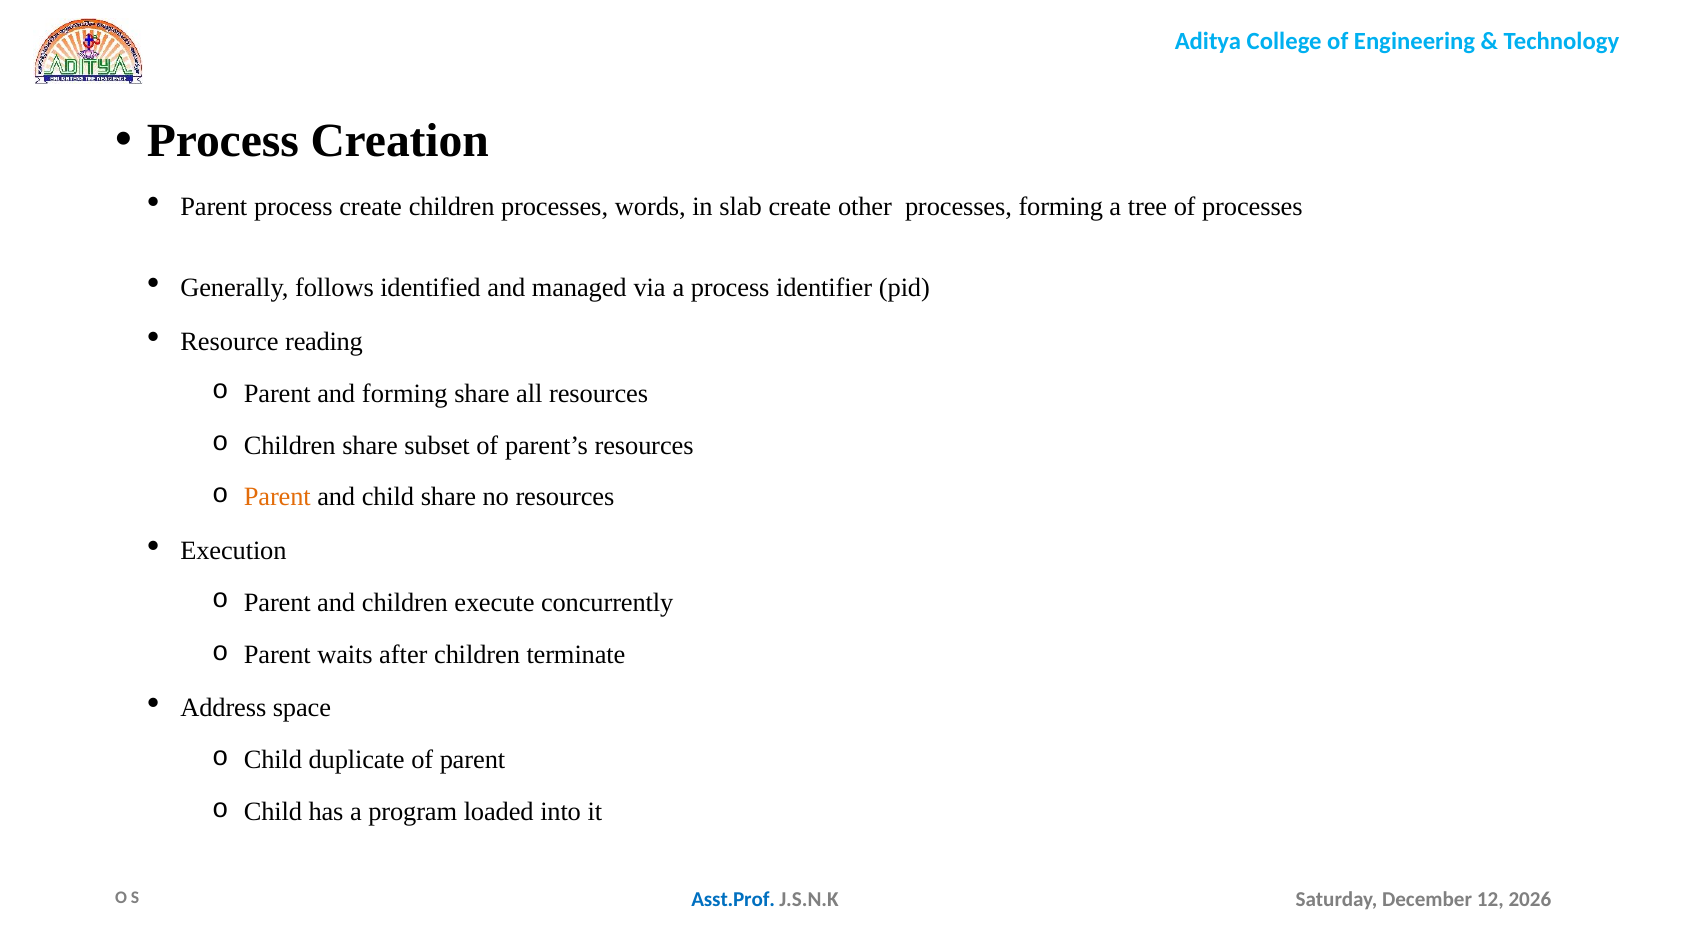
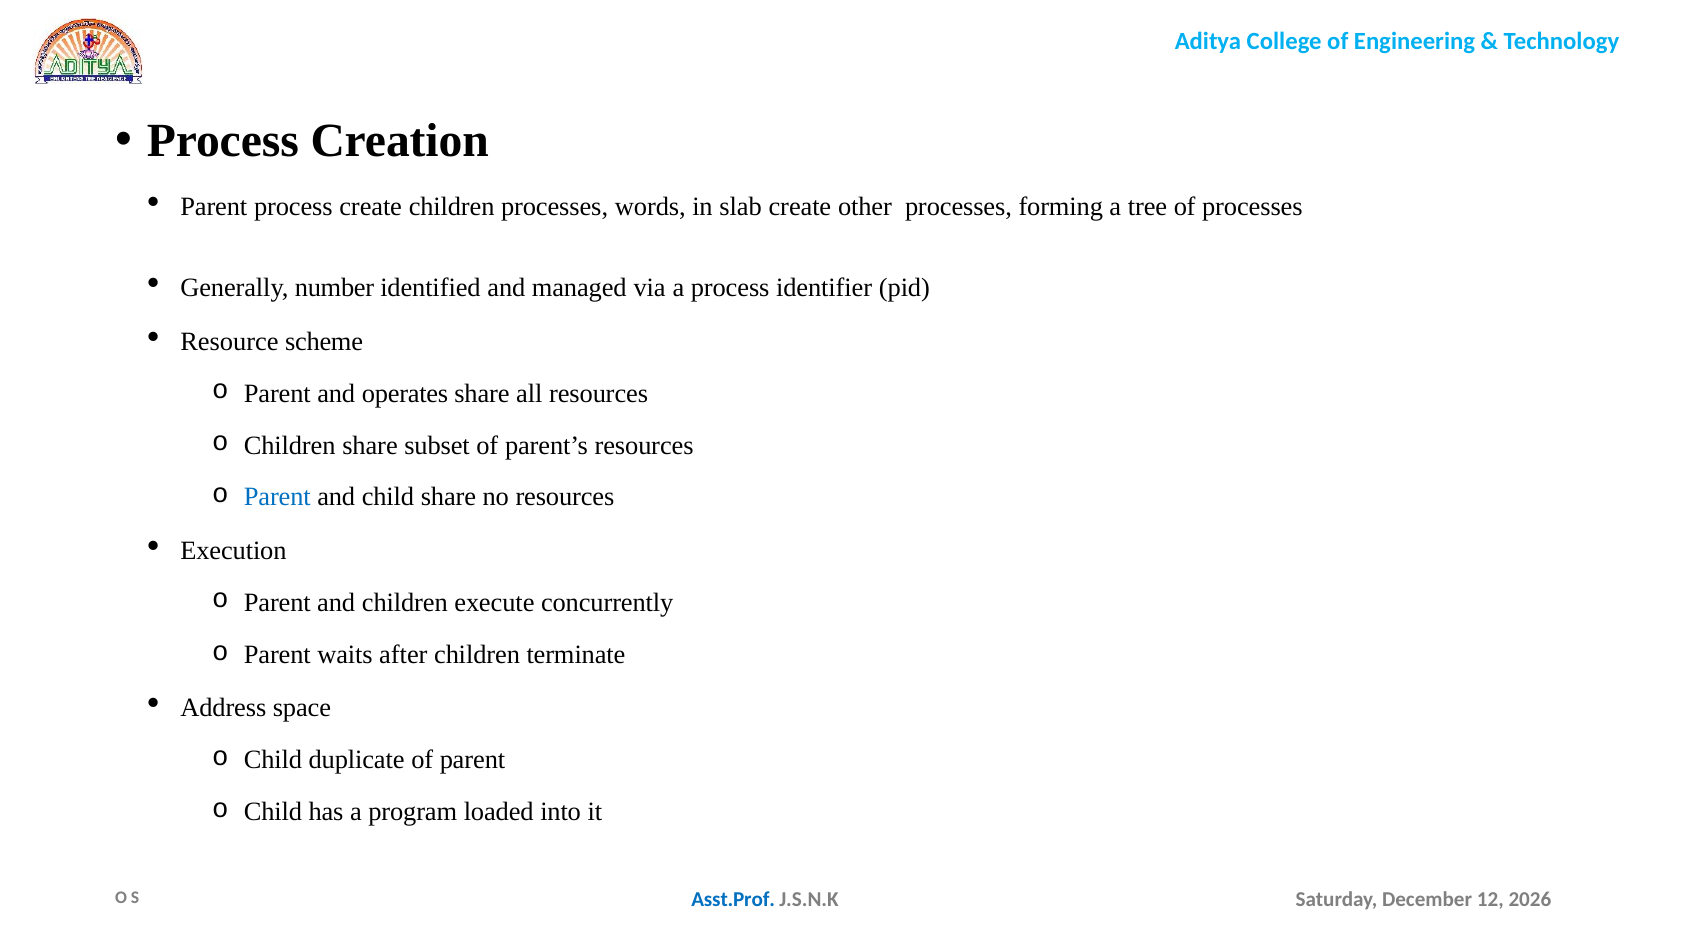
follows: follows -> number
reading: reading -> scheme
and forming: forming -> operates
Parent at (277, 497) colour: orange -> blue
